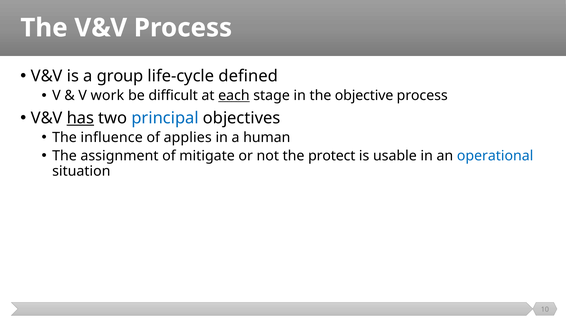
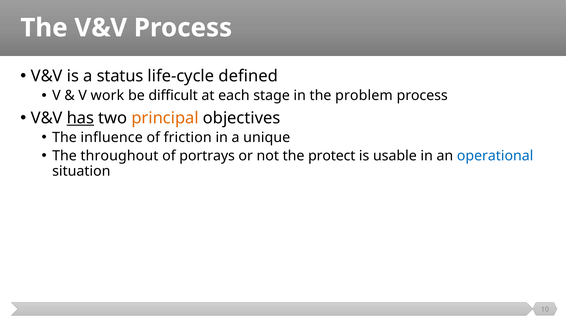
group: group -> status
each underline: present -> none
objective: objective -> problem
principal colour: blue -> orange
applies: applies -> friction
human: human -> unique
assignment: assignment -> throughout
mitigate: mitigate -> portrays
